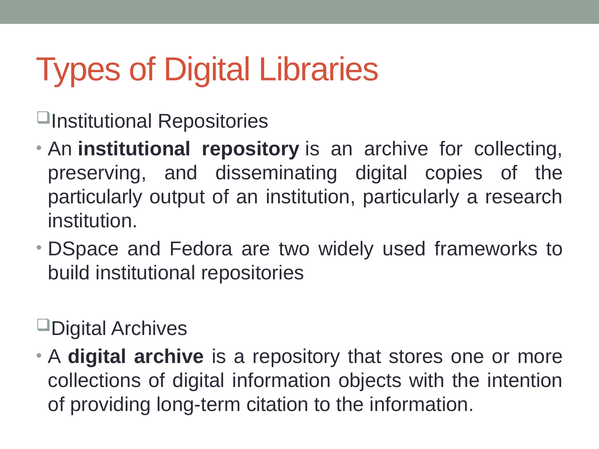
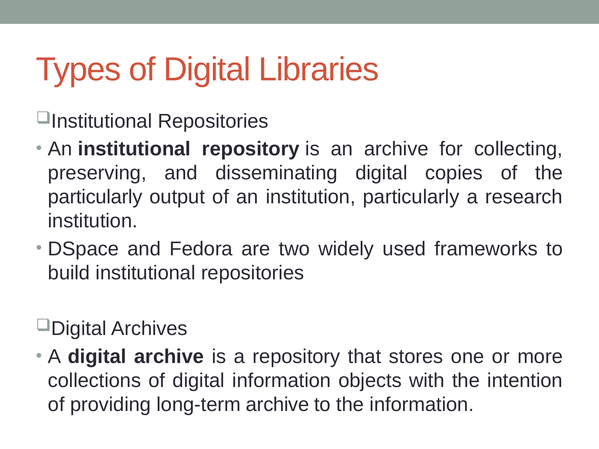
long-term citation: citation -> archive
